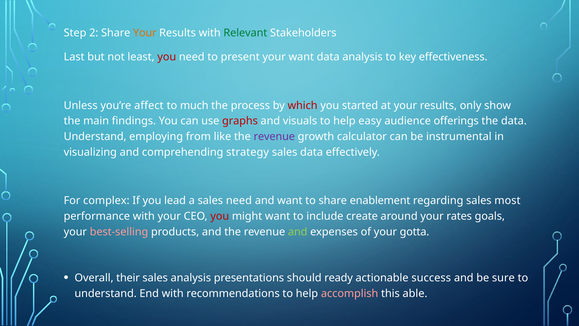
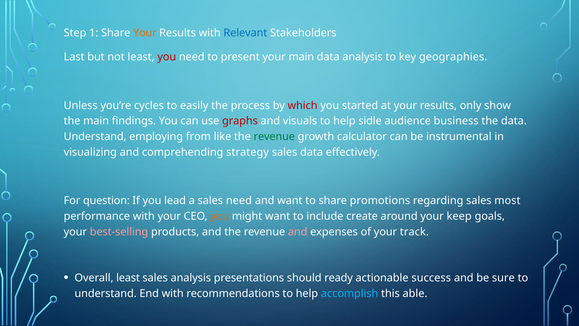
2: 2 -> 1
Relevant colour: green -> blue
your want: want -> main
effectiveness: effectiveness -> geographies
affect: affect -> cycles
much: much -> easily
easy: easy -> sidle
offerings: offerings -> business
revenue at (274, 137) colour: purple -> green
complex: complex -> question
enablement: enablement -> promotions
you at (220, 216) colour: red -> orange
rates: rates -> keep
and at (298, 232) colour: light green -> pink
gotta: gotta -> track
Overall their: their -> least
accomplish colour: pink -> light blue
